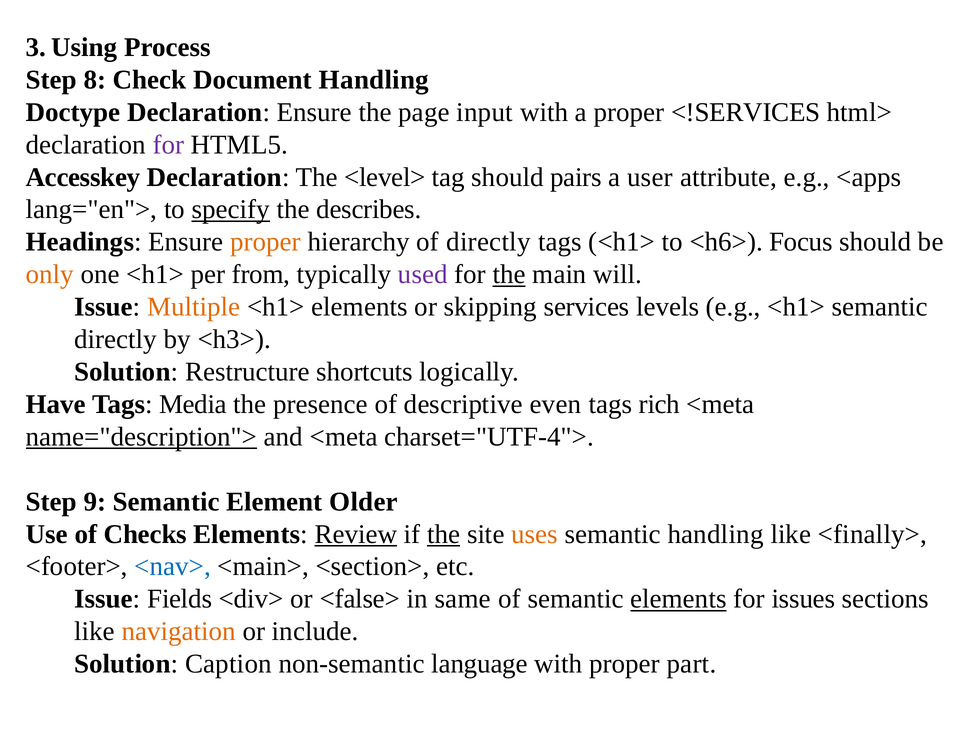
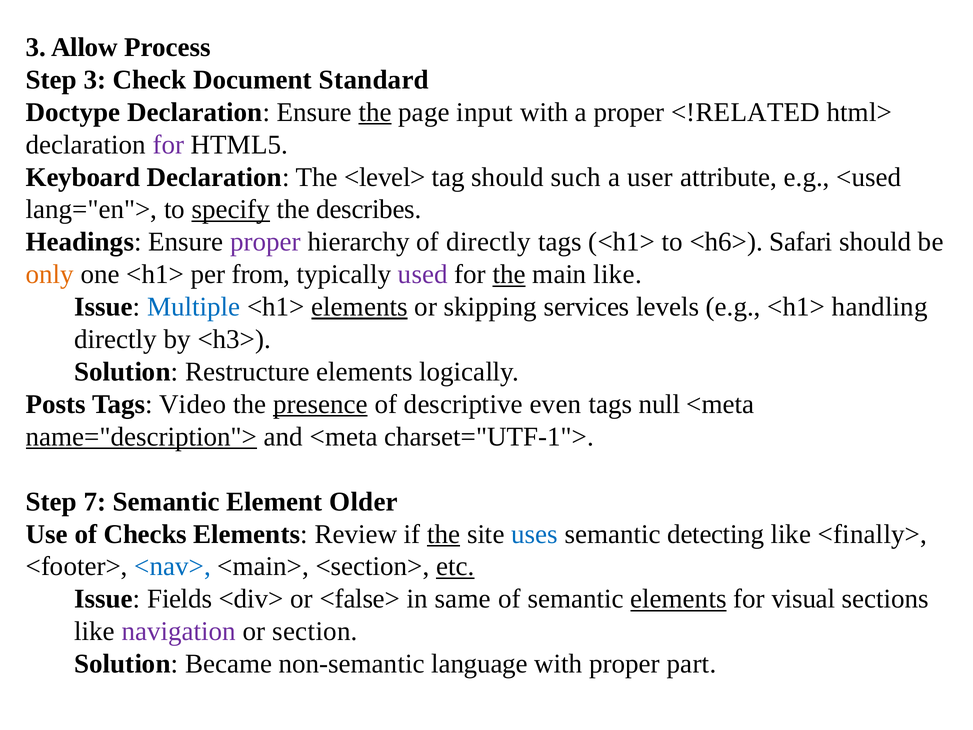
Using: Using -> Allow
Step 8: 8 -> 3
Document Handling: Handling -> Standard
the at (375, 112) underline: none -> present
<!SERVICES: <!SERVICES -> <!RELATED
Accesskey: Accesskey -> Keyboard
pairs: pairs -> such
<apps: <apps -> <used
proper at (265, 242) colour: orange -> purple
Focus: Focus -> Safari
main will: will -> like
Multiple colour: orange -> blue
elements at (360, 307) underline: none -> present
<h1> semantic: semantic -> handling
Restructure shortcuts: shortcuts -> elements
Have: Have -> Posts
Media: Media -> Video
presence underline: none -> present
rich: rich -> null
charset="UTF-4">: charset="UTF-4"> -> charset="UTF-1">
9: 9 -> 7
Review underline: present -> none
uses colour: orange -> blue
semantic handling: handling -> detecting
etc underline: none -> present
issues: issues -> visual
navigation colour: orange -> purple
include: include -> section
Caption: Caption -> Became
